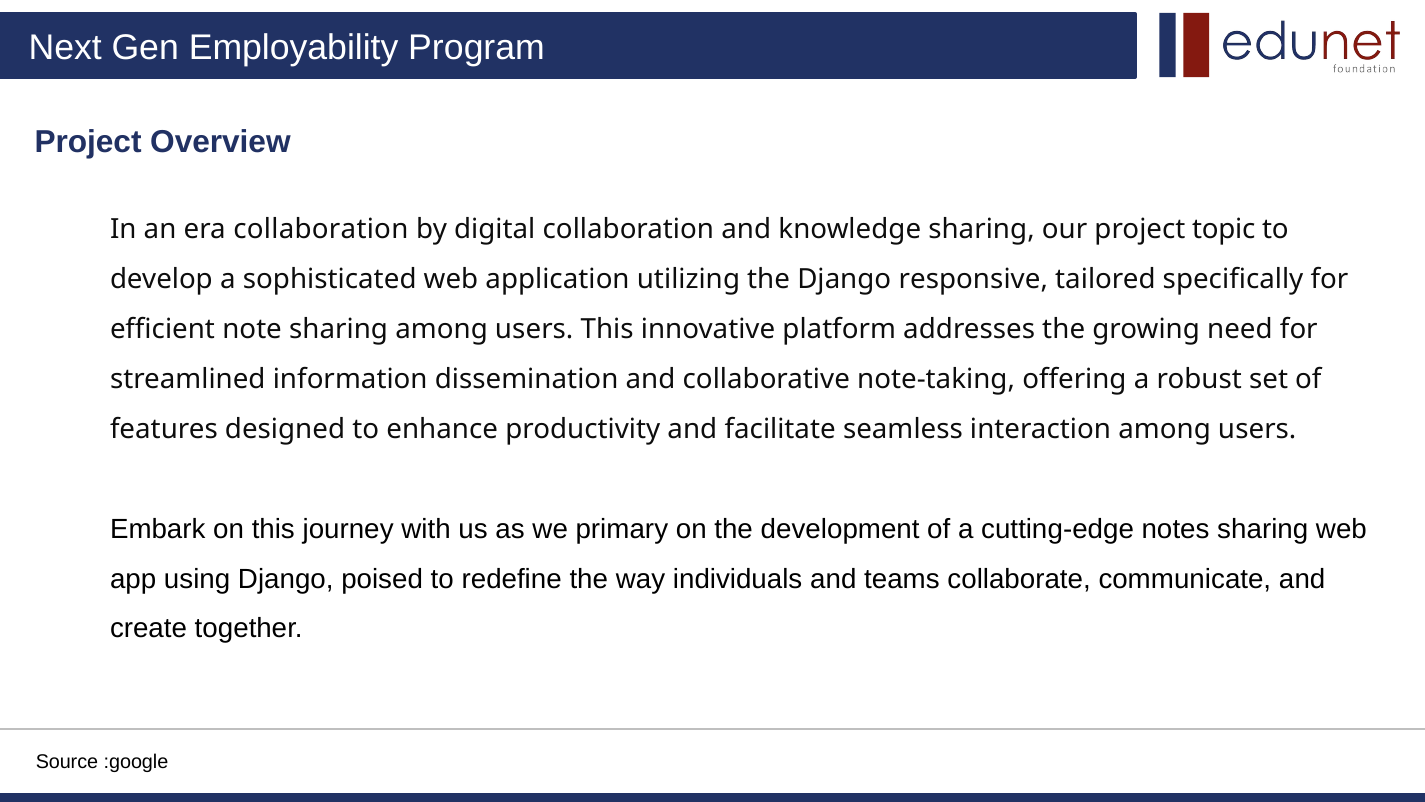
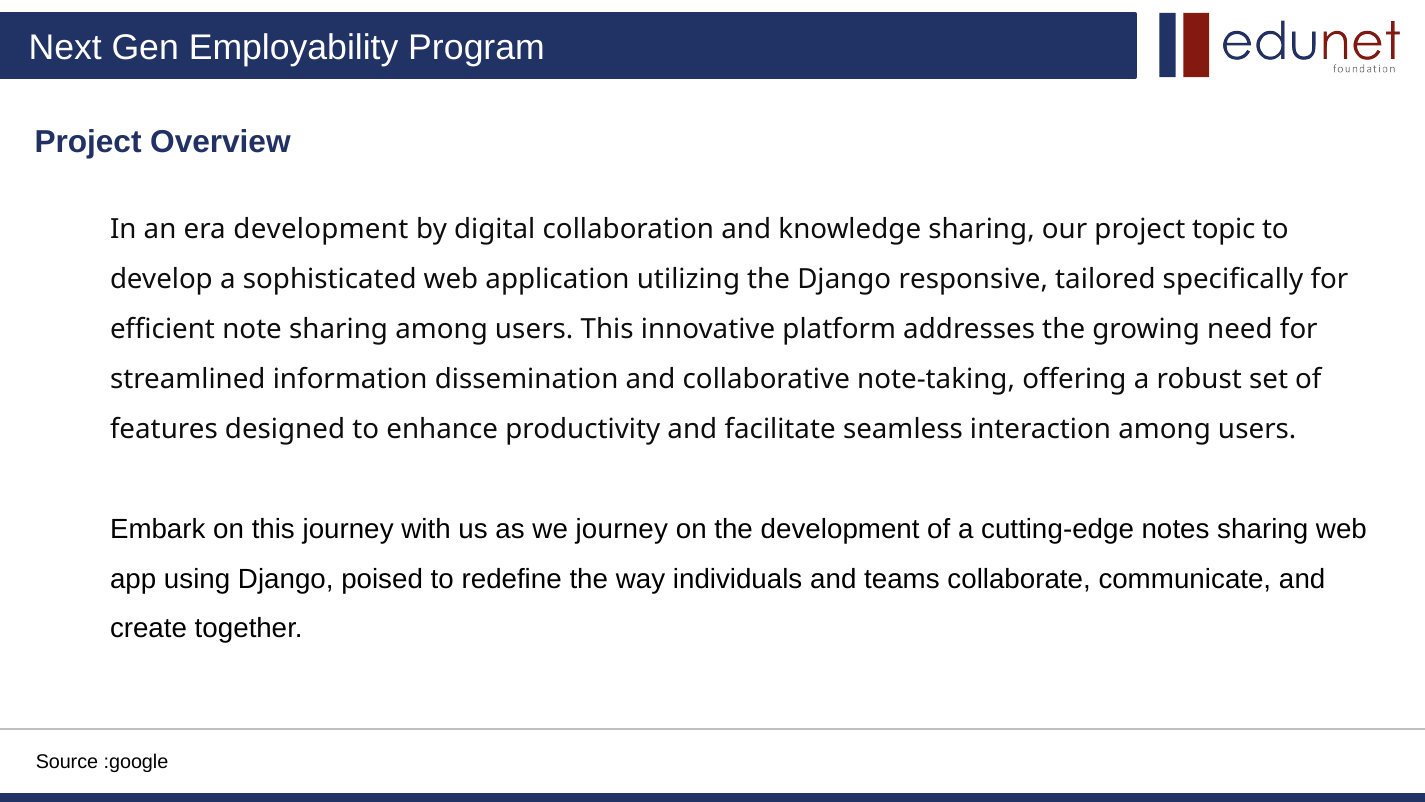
era collaboration: collaboration -> development
we primary: primary -> journey
